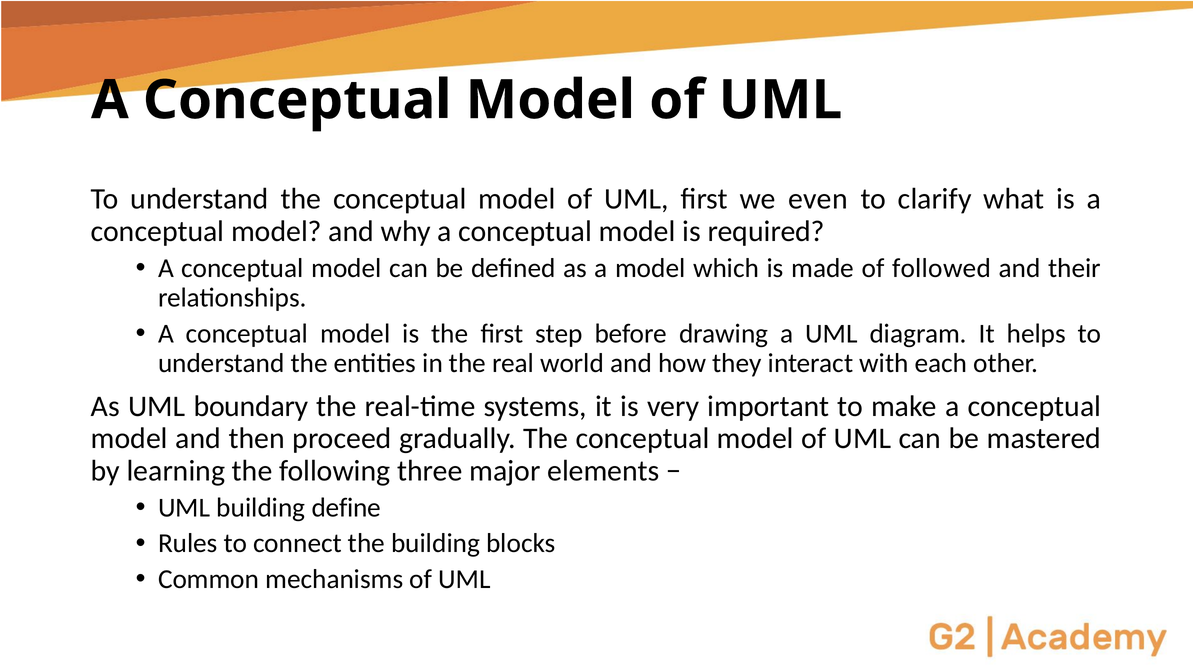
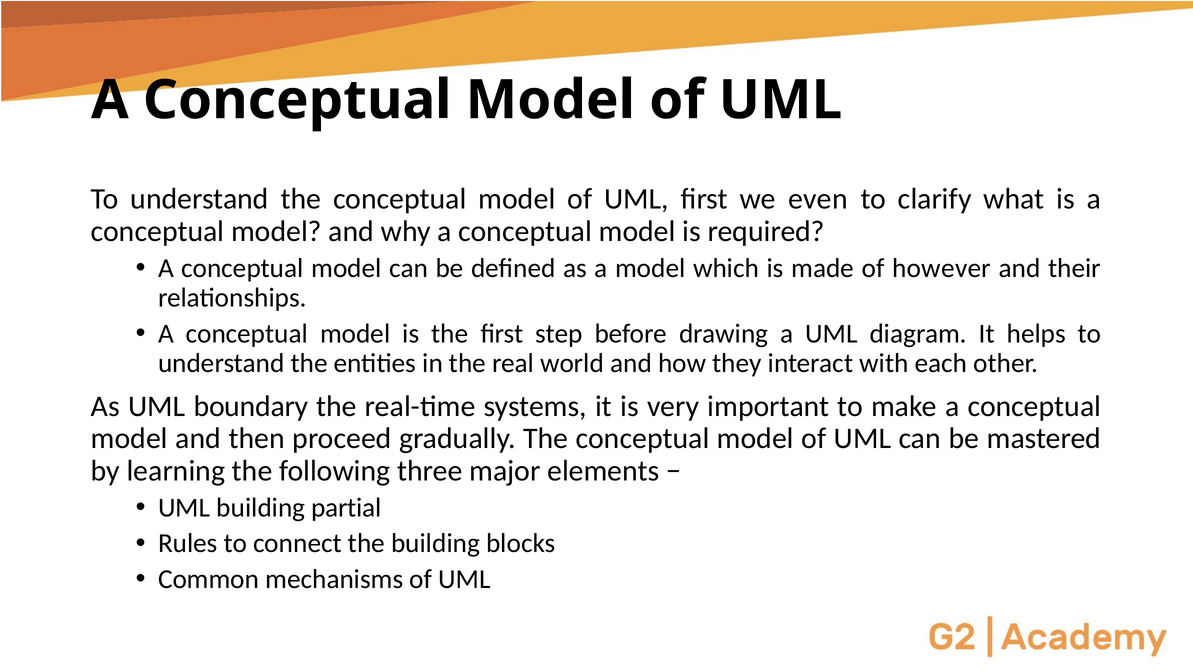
followed: followed -> however
define: define -> partial
